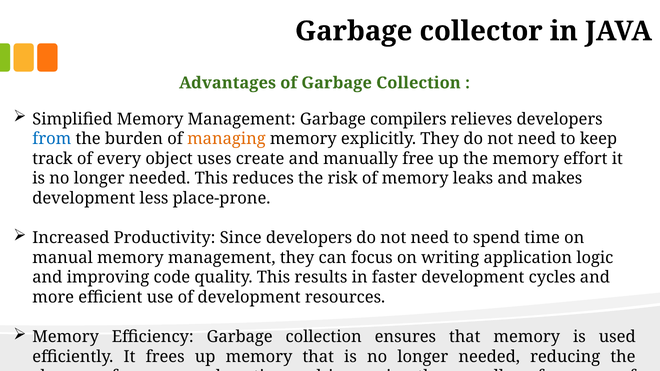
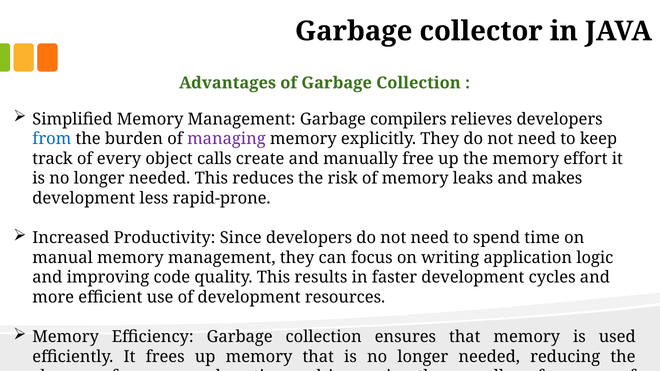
managing colour: orange -> purple
uses: uses -> calls
place-prone: place-prone -> rapid-prone
